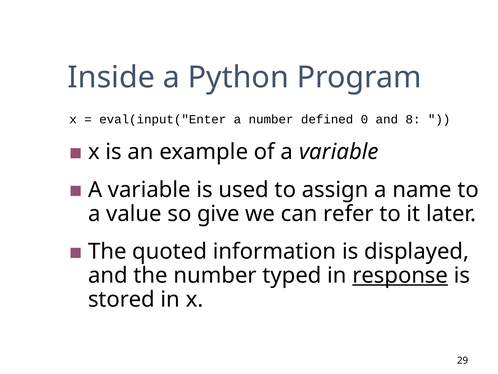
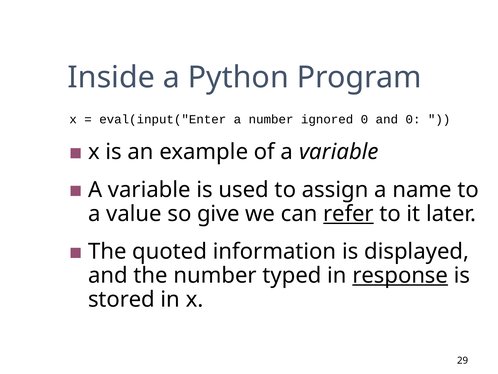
defined: defined -> ignored
and 8: 8 -> 0
refer underline: none -> present
